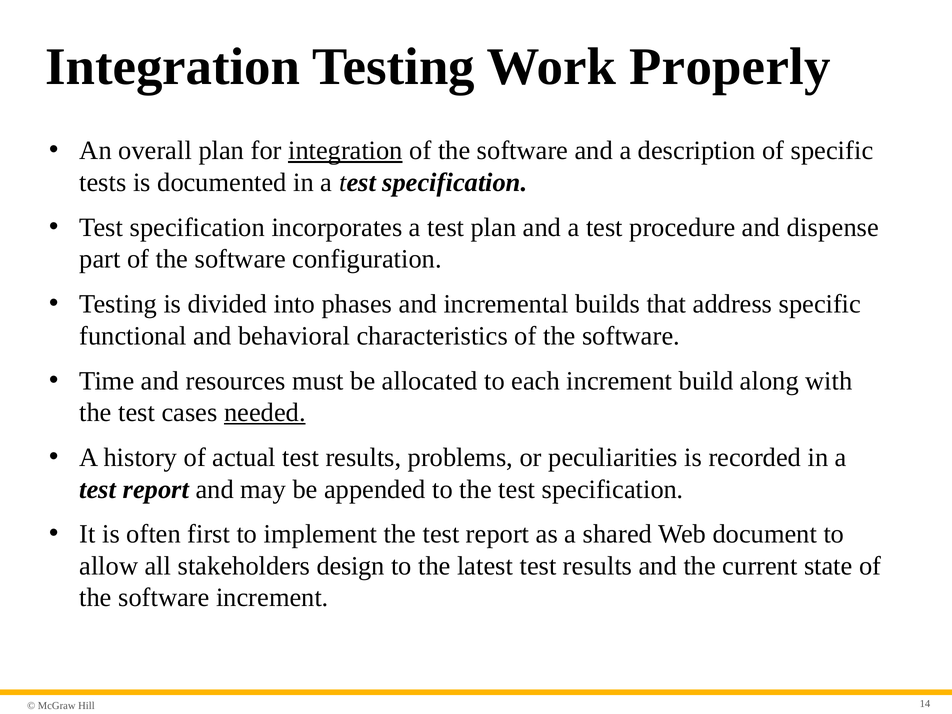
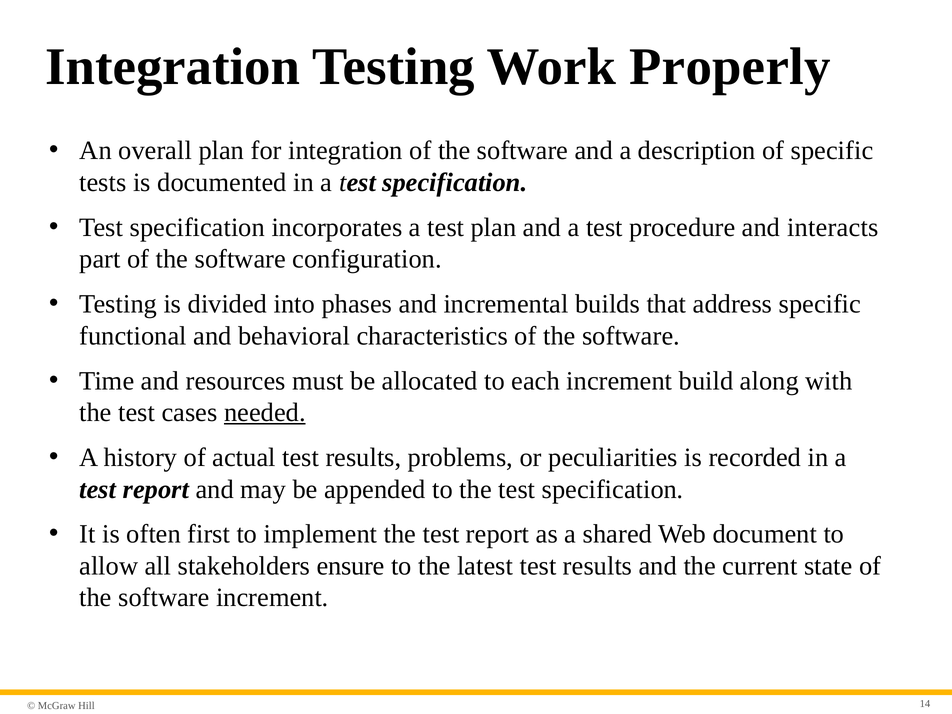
integration at (345, 151) underline: present -> none
dispense: dispense -> interacts
design: design -> ensure
